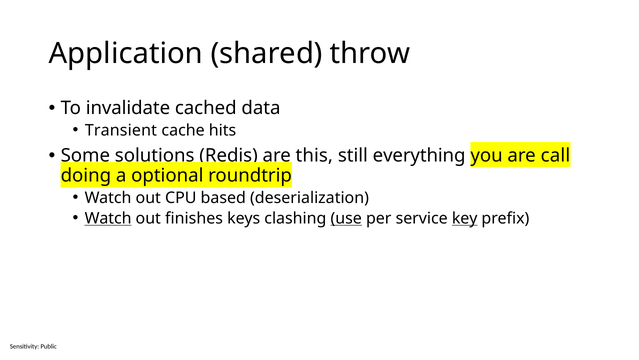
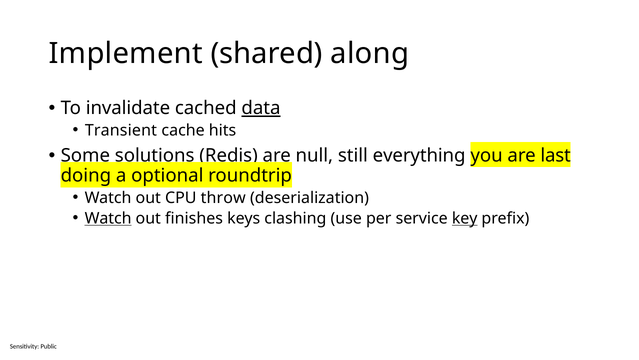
Application: Application -> Implement
throw: throw -> along
data underline: none -> present
this: this -> null
call: call -> last
based: based -> throw
use underline: present -> none
